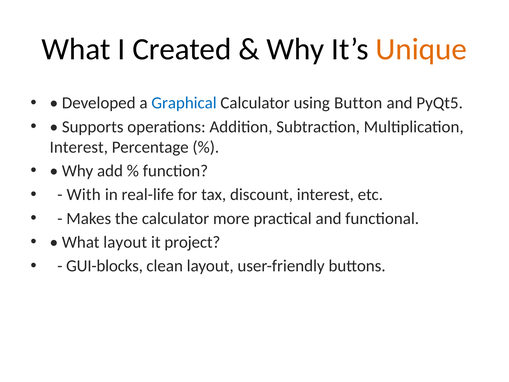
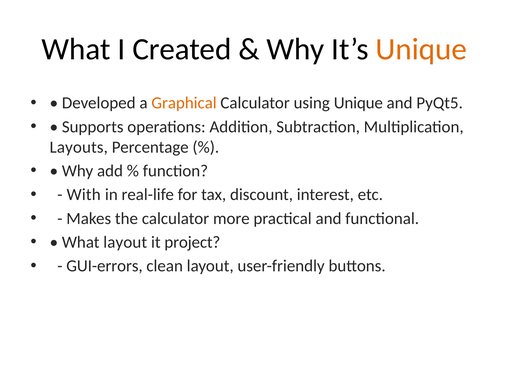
Graphical colour: blue -> orange
using Button: Button -> Unique
Interest at (79, 147): Interest -> Layouts
GUI-blocks: GUI-blocks -> GUI-errors
